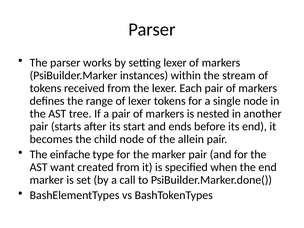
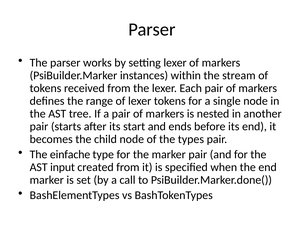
allein: allein -> types
want: want -> input
